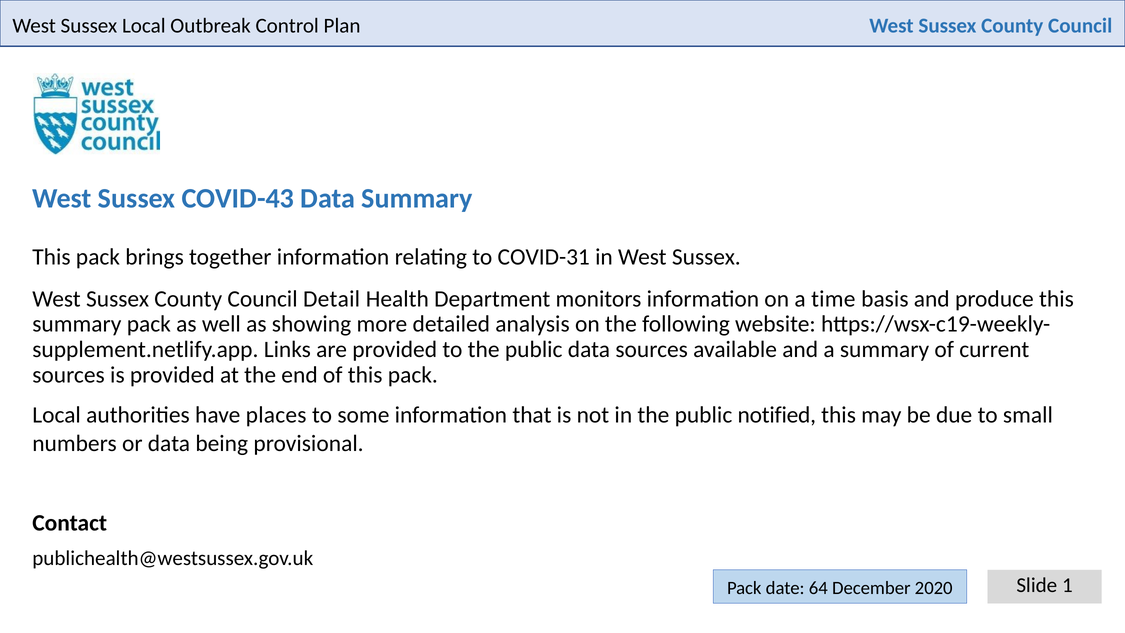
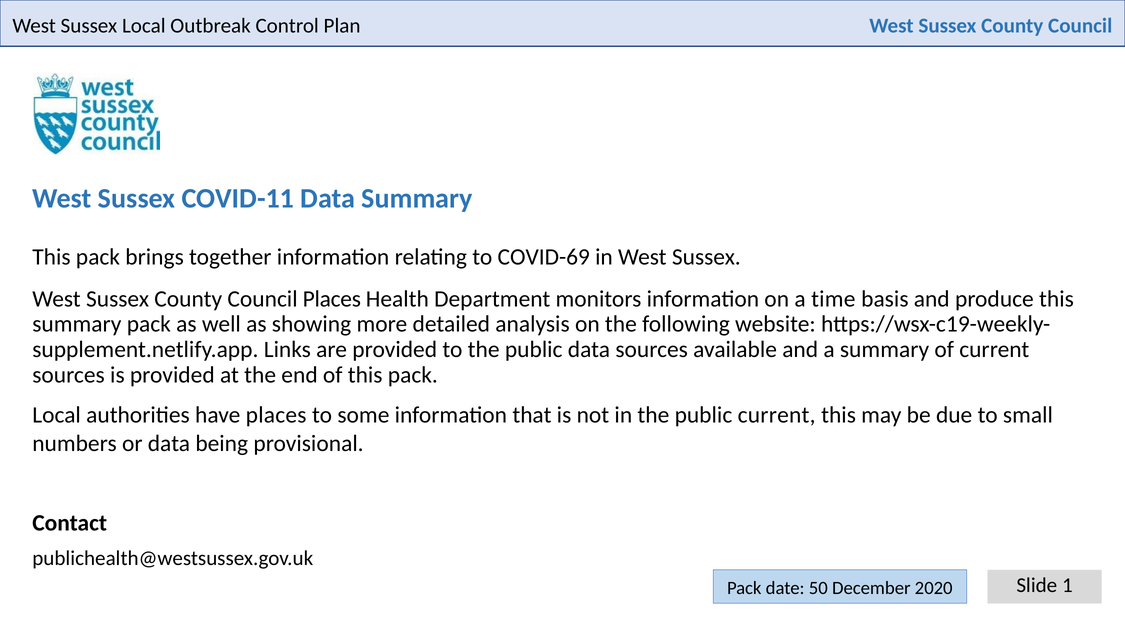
COVID-43: COVID-43 -> COVID-11
COVID-31: COVID-31 -> COVID-69
Council Detail: Detail -> Places
public notified: notified -> current
64: 64 -> 50
